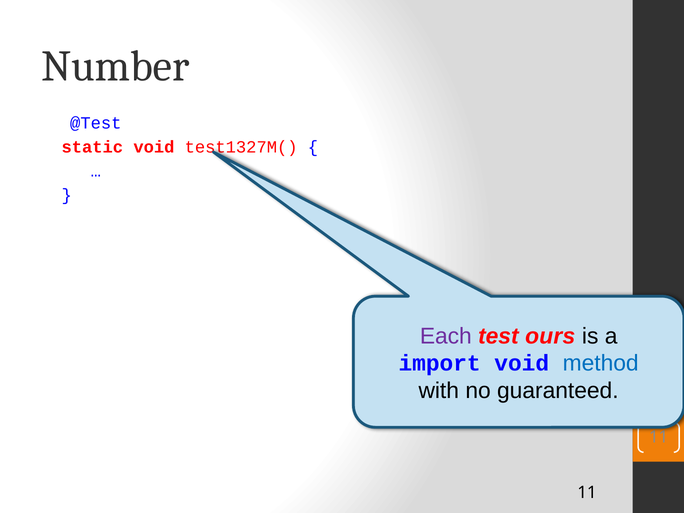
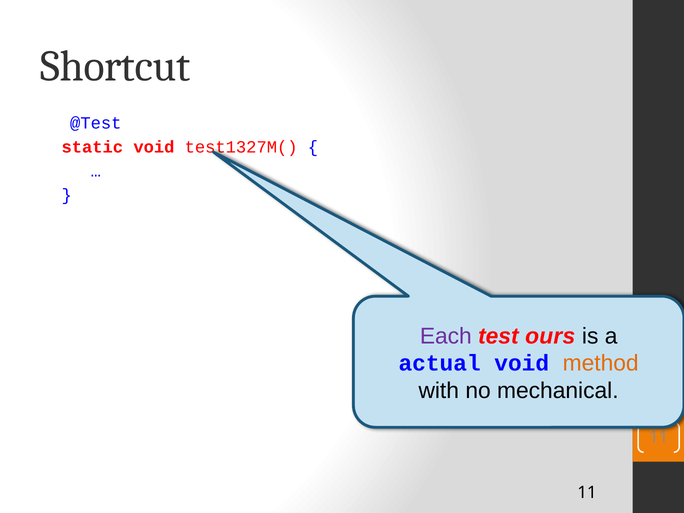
Number: Number -> Shortcut
import: import -> actual
method colour: blue -> orange
guaranteed: guaranteed -> mechanical
